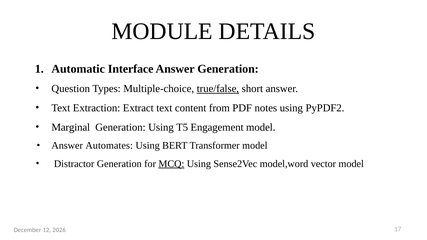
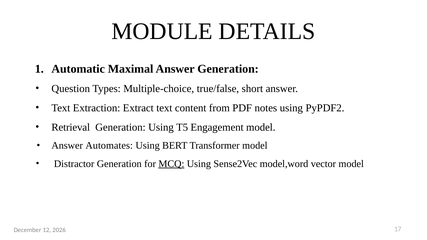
Interface: Interface -> Maximal
true/false underline: present -> none
Marginal: Marginal -> Retrieval
